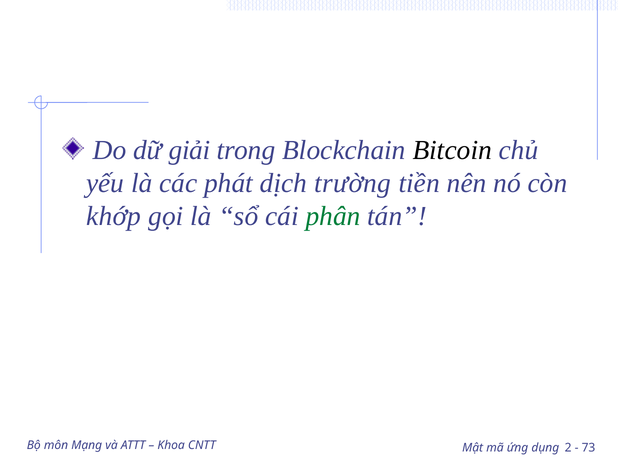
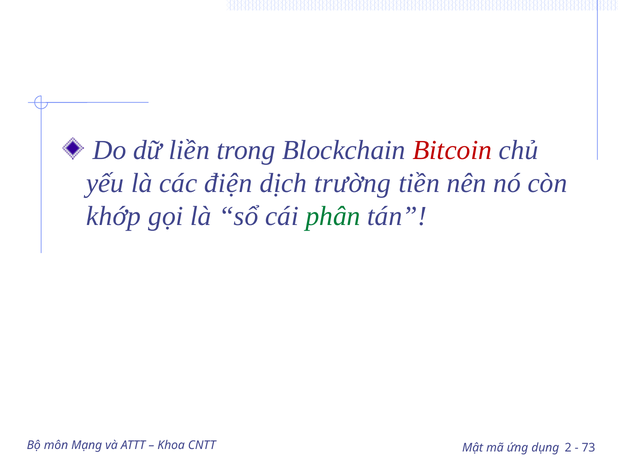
giải: giải -> liền
Bitcoin colour: black -> red
phát: phát -> điện
